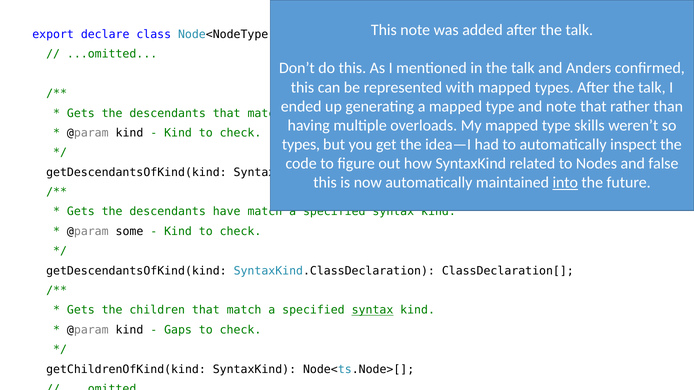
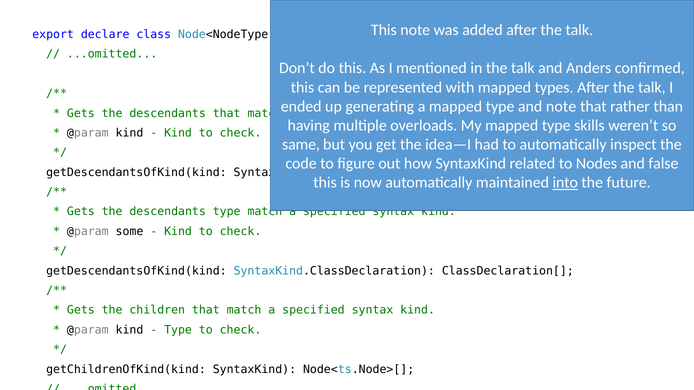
types at (301, 145): types -> same
descendants have: have -> type
syntax at (373, 310) underline: present -> none
Gaps at (178, 330): Gaps -> Type
